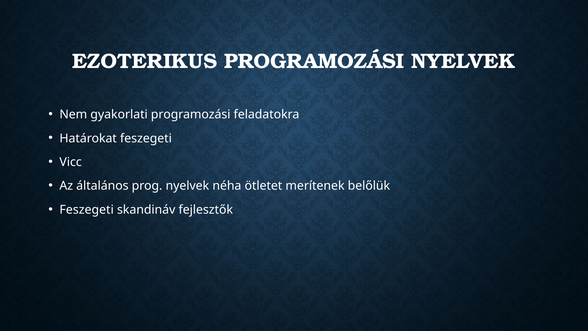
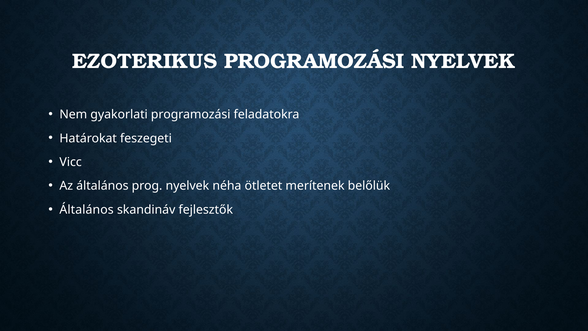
Feszegeti at (87, 210): Feszegeti -> Általános
